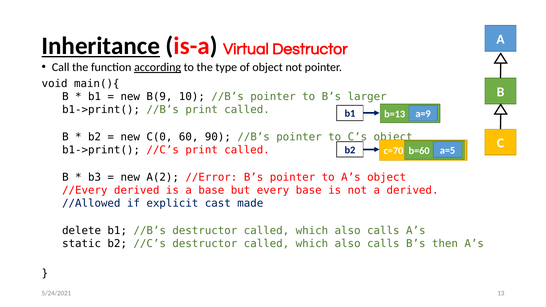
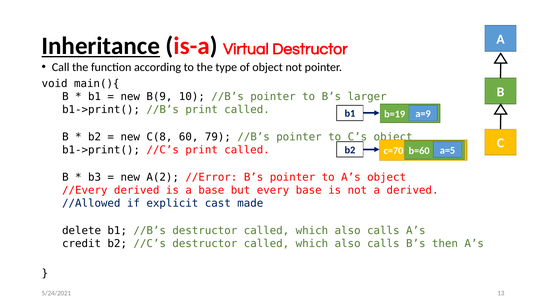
according underline: present -> none
b=13: b=13 -> b=19
C(0: C(0 -> C(8
90: 90 -> 79
static: static -> credit
